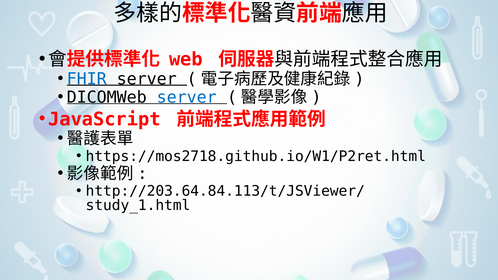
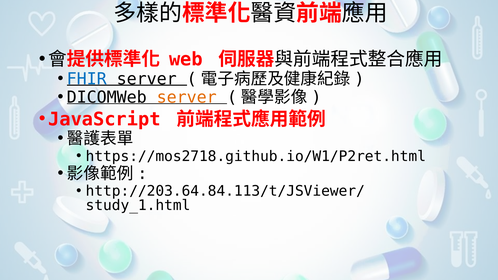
server at (187, 98) colour: blue -> orange
